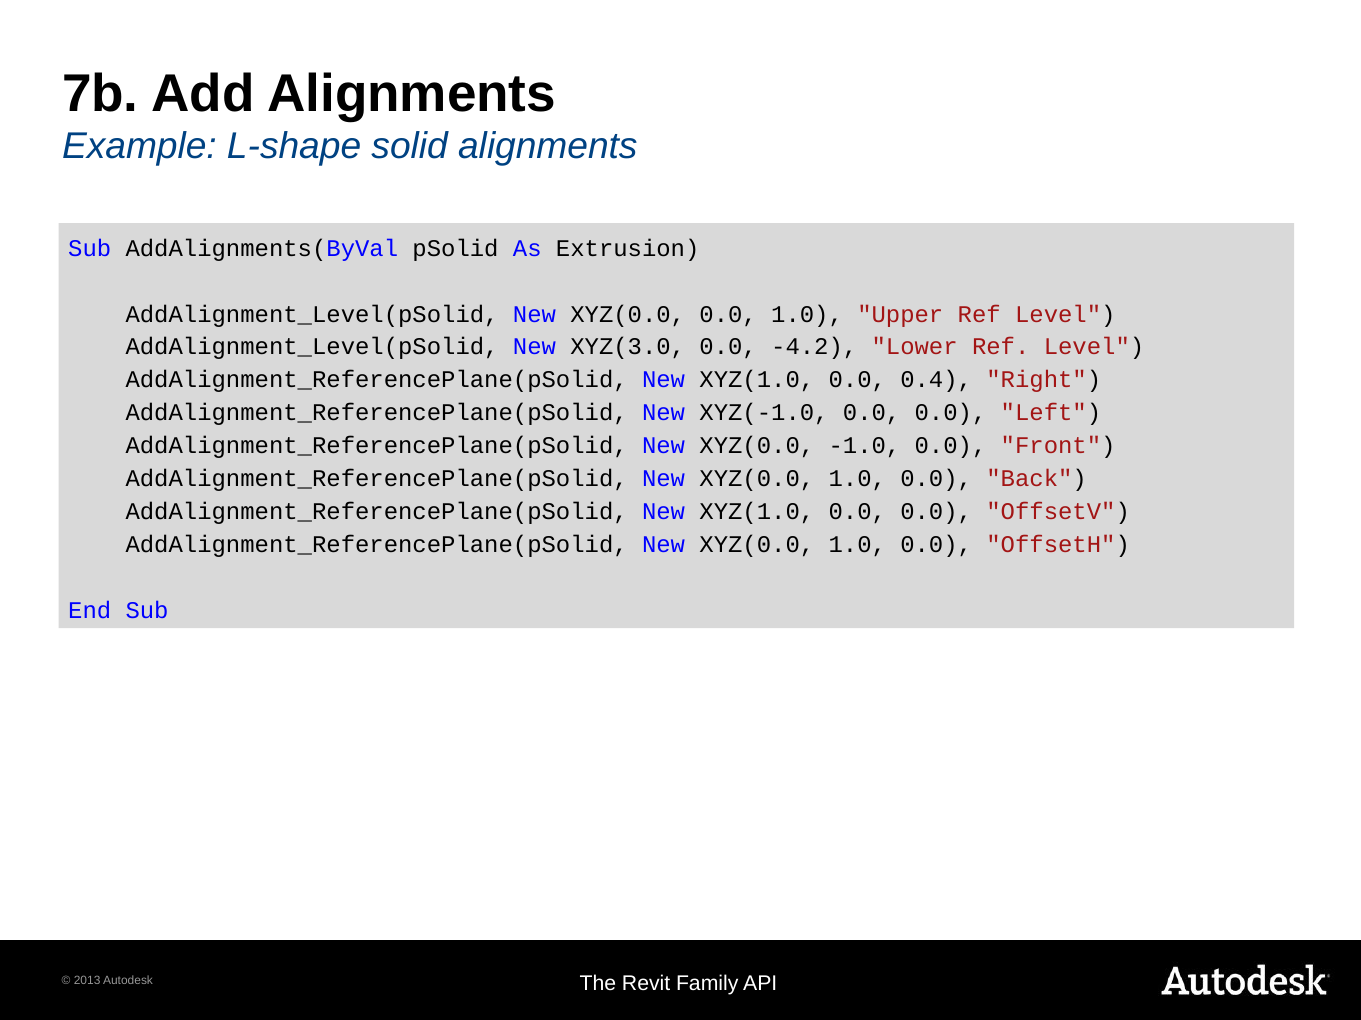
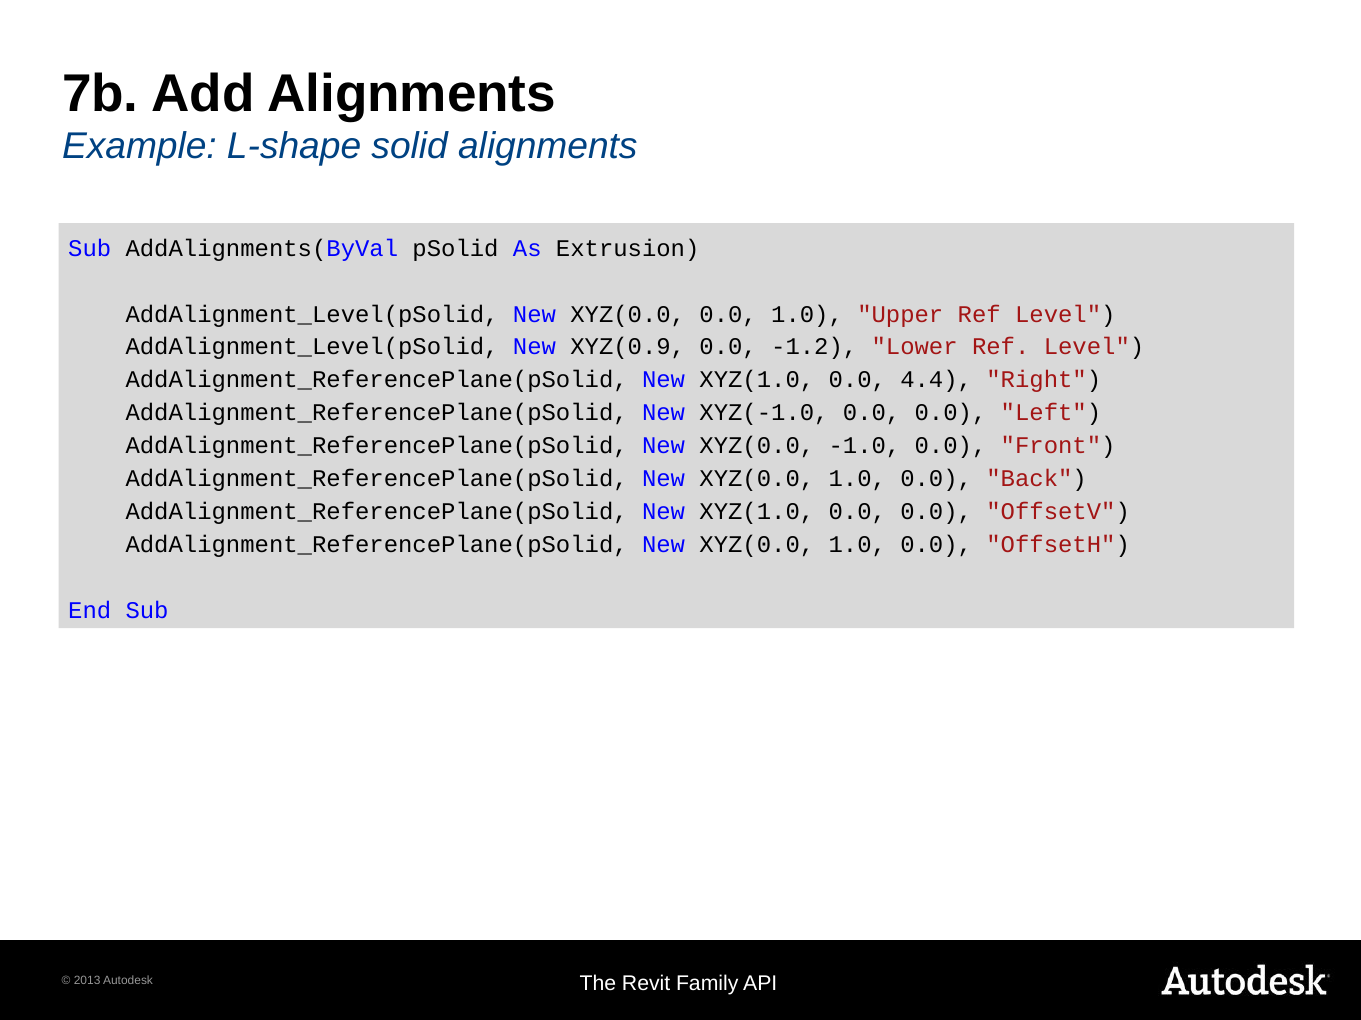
XYZ(3.0: XYZ(3.0 -> XYZ(0.9
-4.2: -4.2 -> -1.2
0.4: 0.4 -> 4.4
